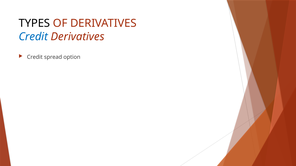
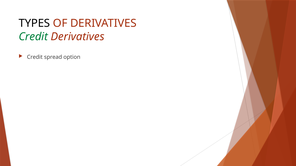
Credit at (33, 37) colour: blue -> green
